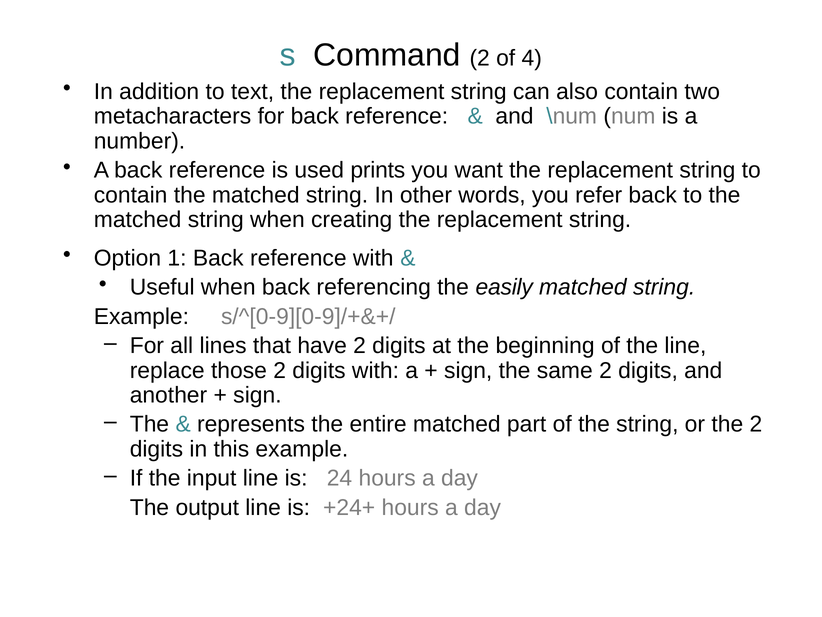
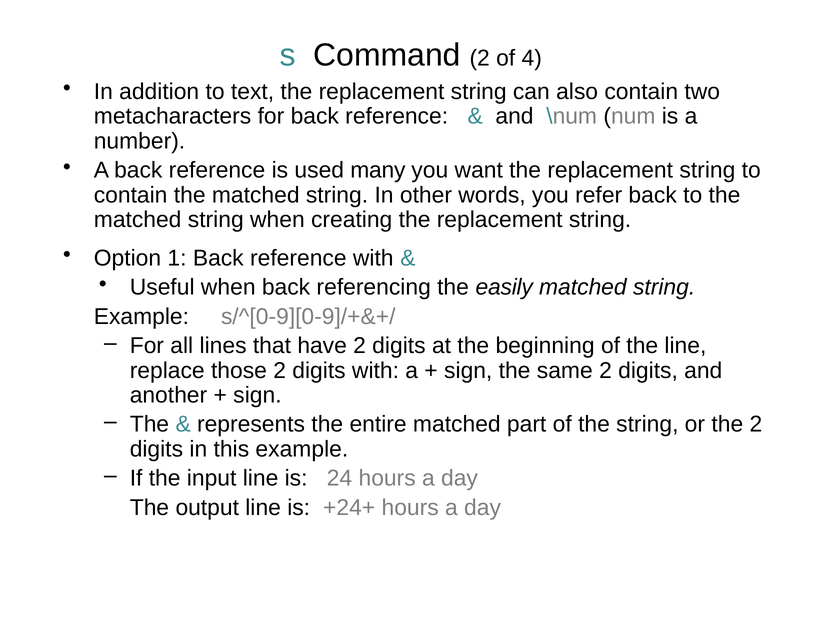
prints: prints -> many
